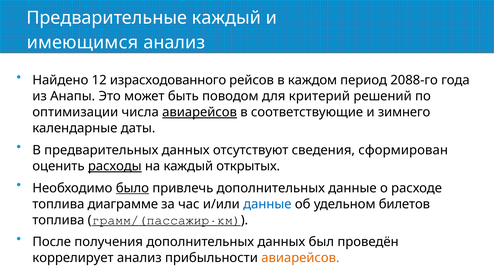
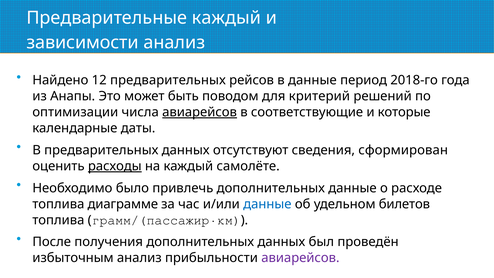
имеющимся: имеющимся -> зависимости
12 израсходованного: израсходованного -> предварительных
в каждом: каждом -> данные
2088-го: 2088-го -> 2018-го
зимнего: зимнего -> которые
открытых: открытых -> самолёте
было underline: present -> none
грамм/(пассажир·км underline: present -> none
коррелирует: коррелирует -> избыточным
авиарейсов at (300, 258) colour: orange -> purple
